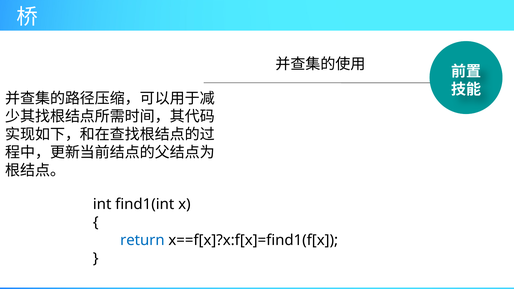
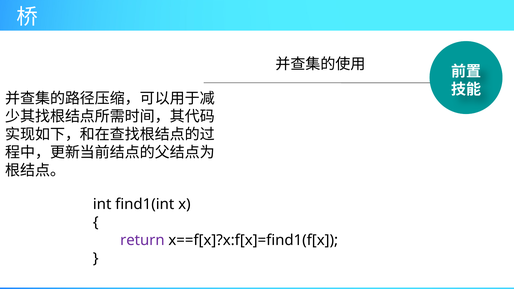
return colour: blue -> purple
